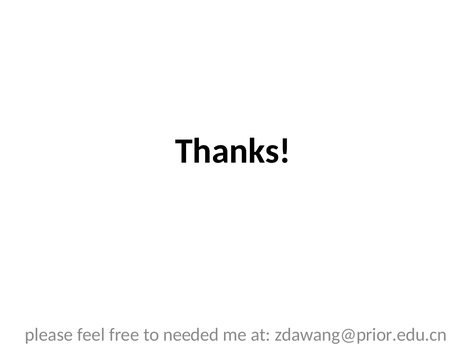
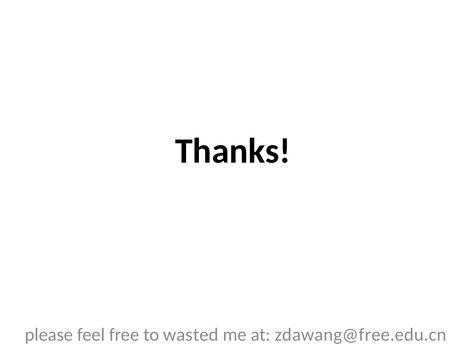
needed: needed -> wasted
zdawang@prior.edu.cn: zdawang@prior.edu.cn -> zdawang@free.edu.cn
